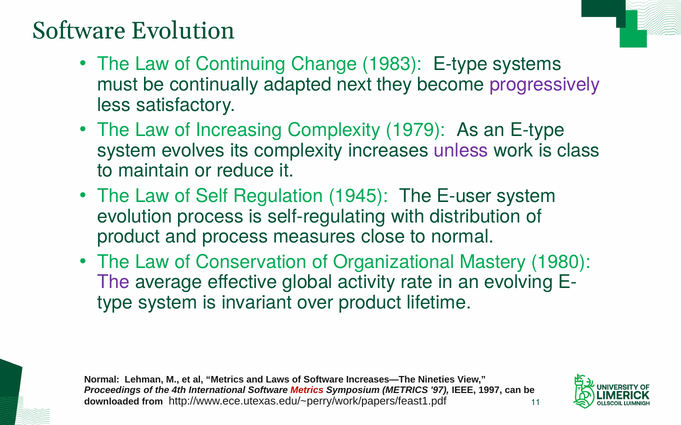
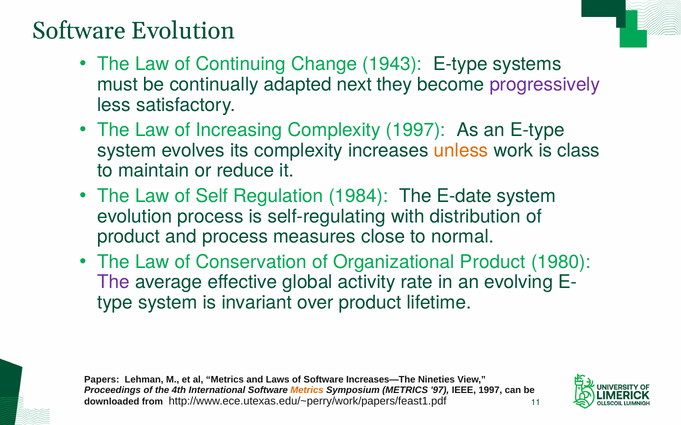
1983: 1983 -> 1943
Complexity 1979: 1979 -> 1997
unless colour: purple -> orange
1945: 1945 -> 1984
E-user: E-user -> E-date
Organizational Mastery: Mastery -> Product
Normal at (102, 380): Normal -> Papers
Metrics at (307, 390) colour: red -> orange
